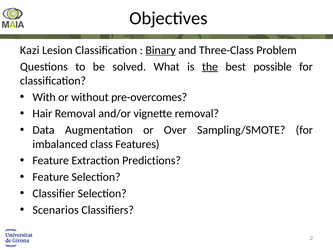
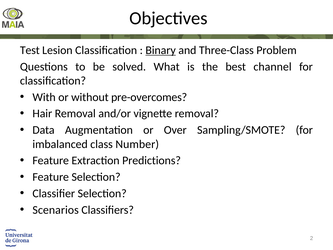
Kazi: Kazi -> Test
the underline: present -> none
possible: possible -> channel
Features: Features -> Number
